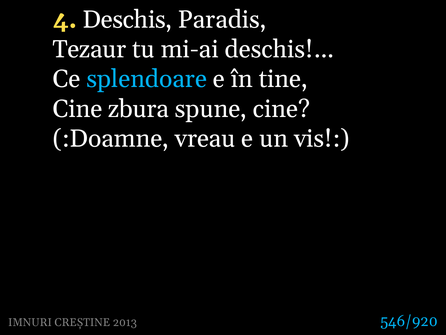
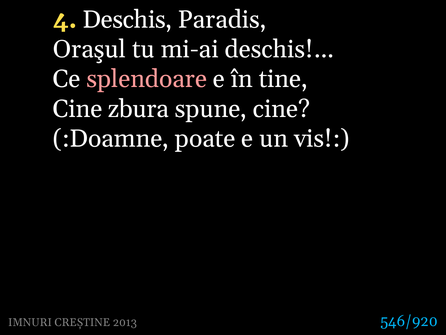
Tezaur: Tezaur -> Oraşul
splendoare colour: light blue -> pink
vreau: vreau -> poate
